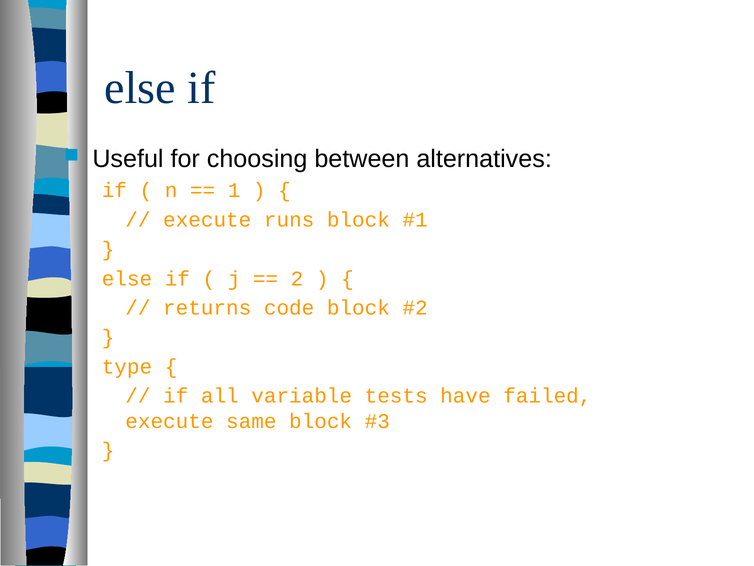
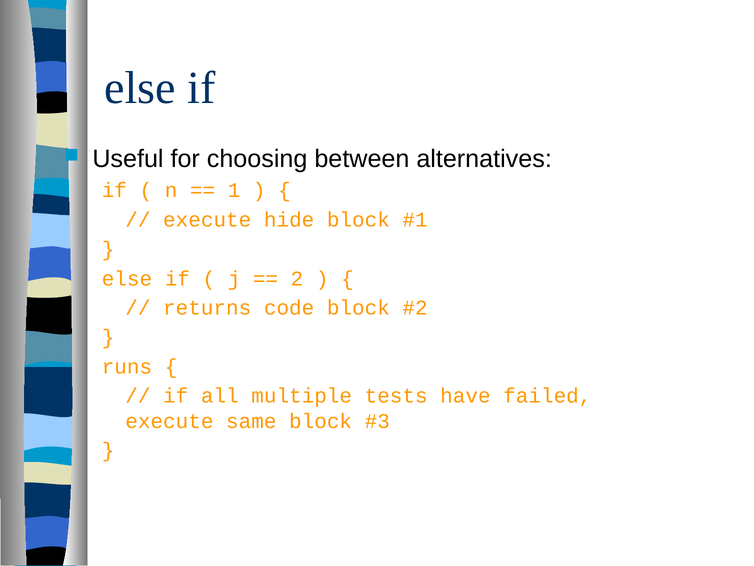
runs: runs -> hide
type: type -> runs
variable: variable -> multiple
